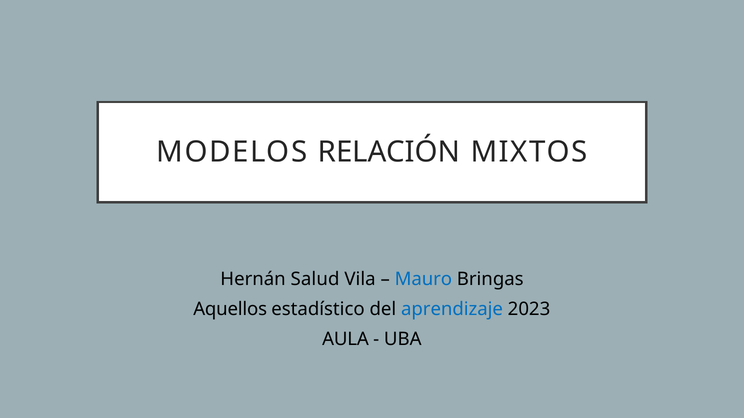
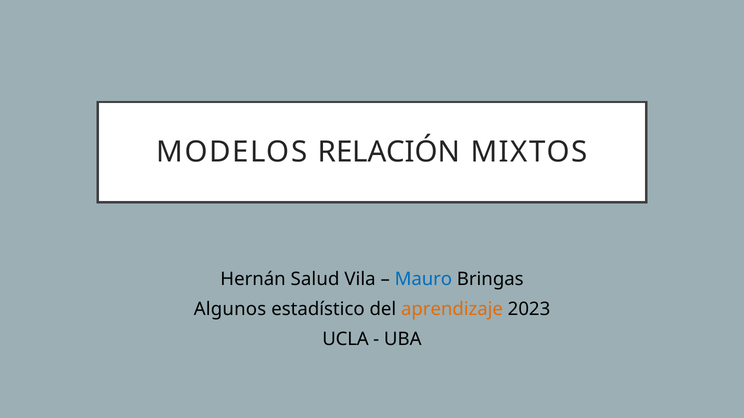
Aquellos: Aquellos -> Algunos
aprendizaje colour: blue -> orange
AULA: AULA -> UCLA
